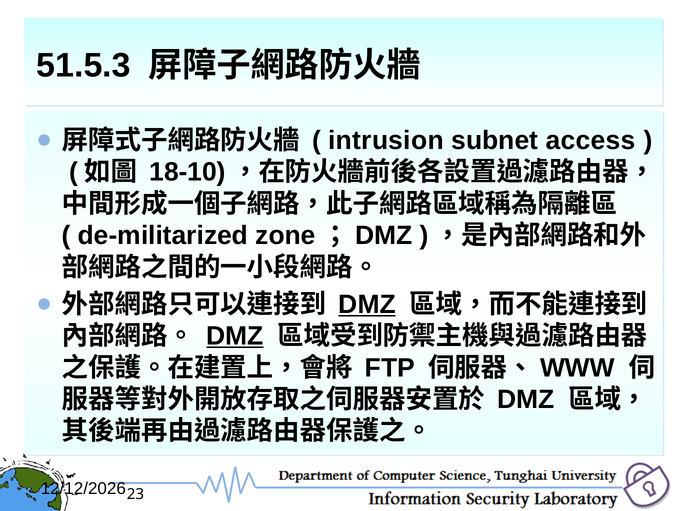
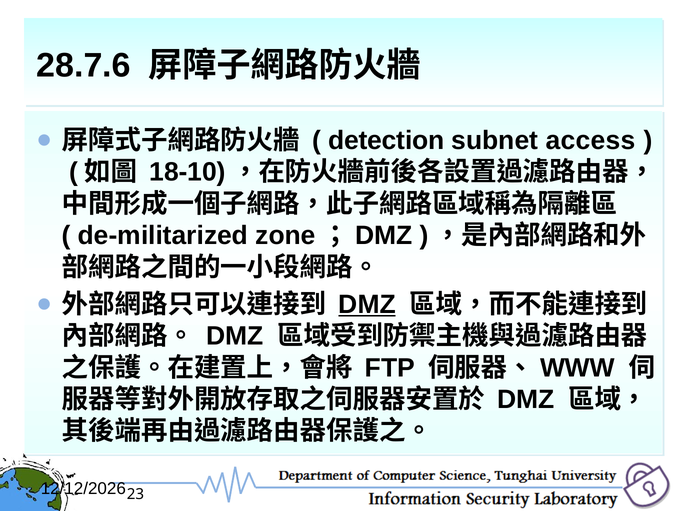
51.5.3: 51.5.3 -> 28.7.6
intrusion: intrusion -> detection
DMZ at (235, 336) underline: present -> none
